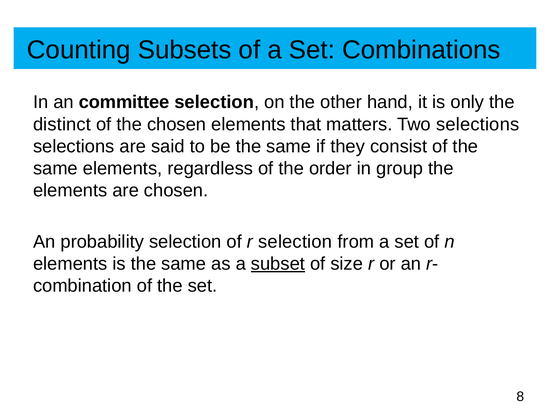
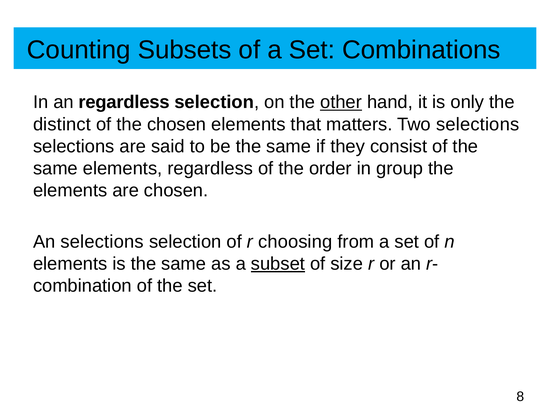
an committee: committee -> regardless
other underline: none -> present
An probability: probability -> selections
r selection: selection -> choosing
